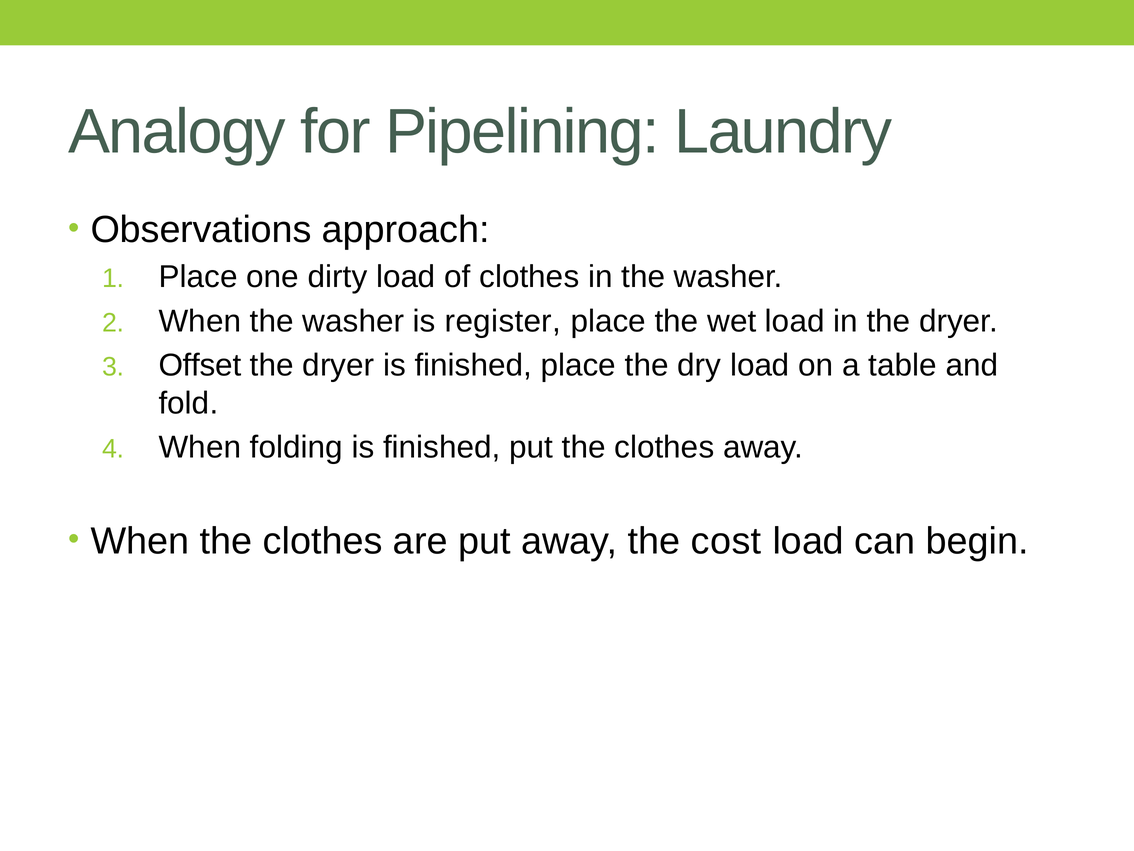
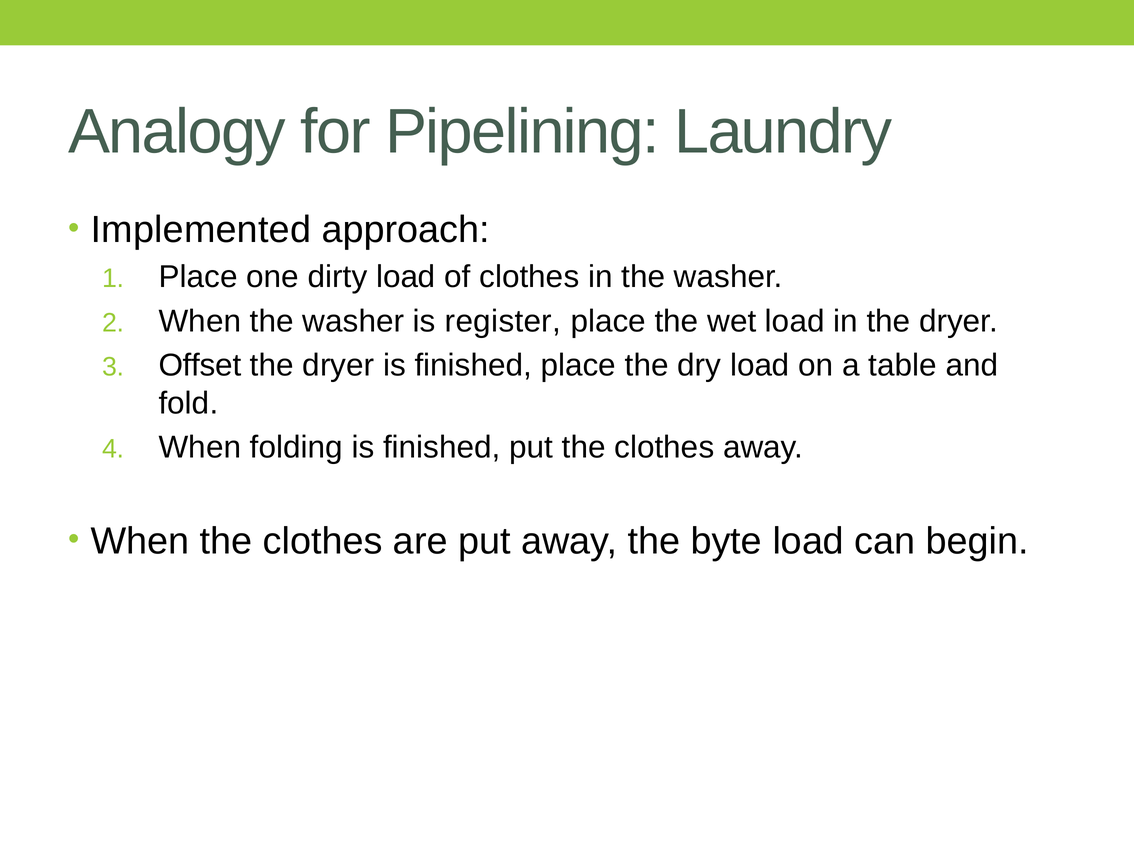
Observations: Observations -> Implemented
cost: cost -> byte
